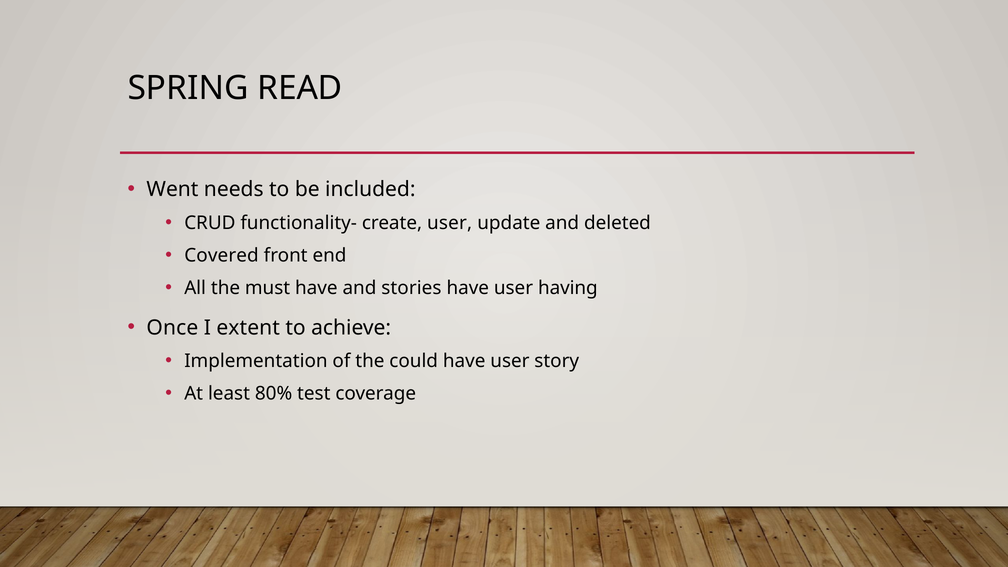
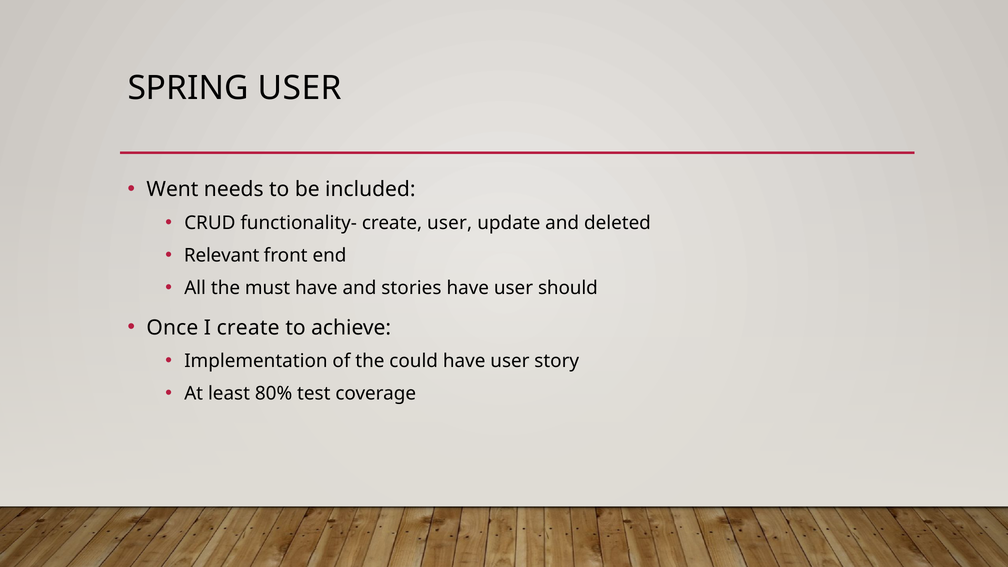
SPRING READ: READ -> USER
Covered: Covered -> Relevant
having: having -> should
I extent: extent -> create
